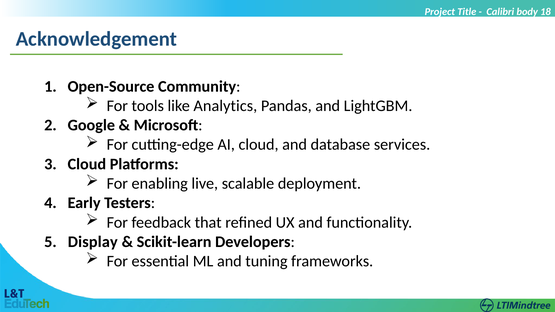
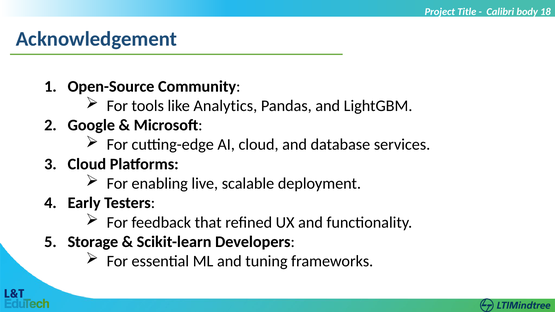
Display: Display -> Storage
